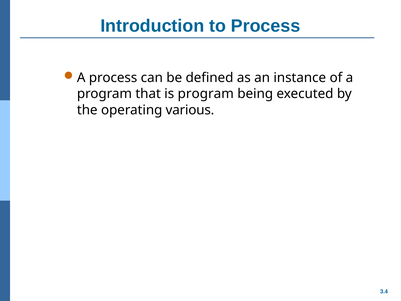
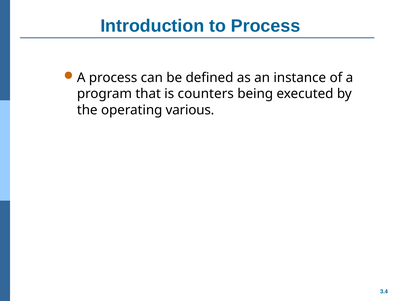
is program: program -> counters
